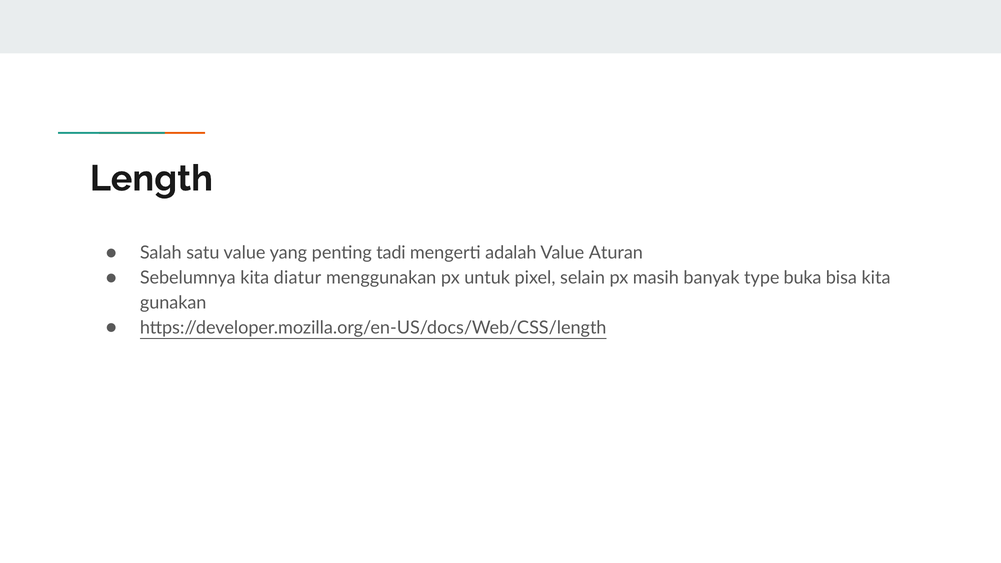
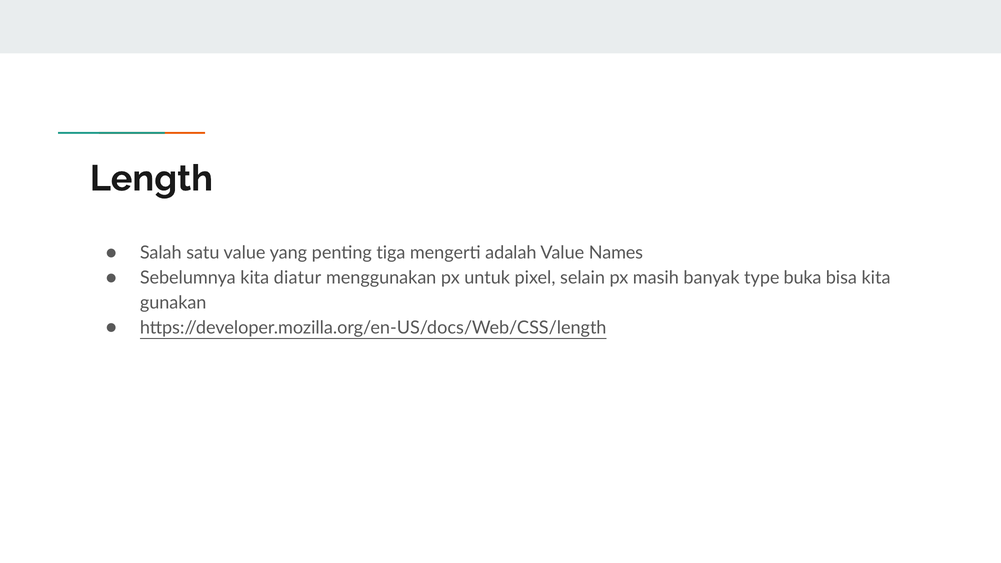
tadi: tadi -> tiga
Aturan: Aturan -> Names
